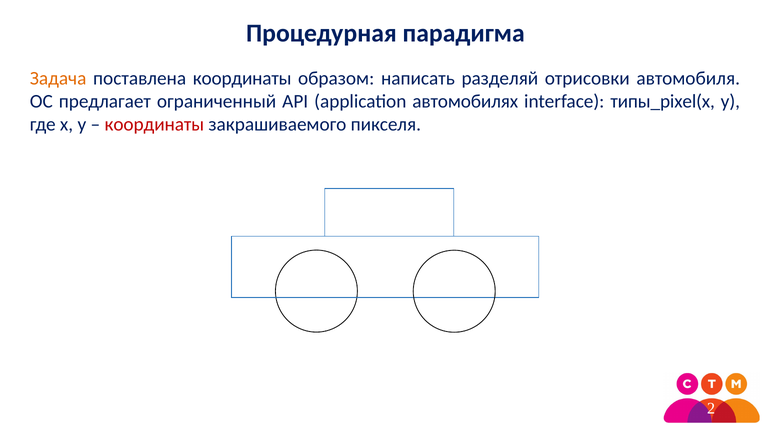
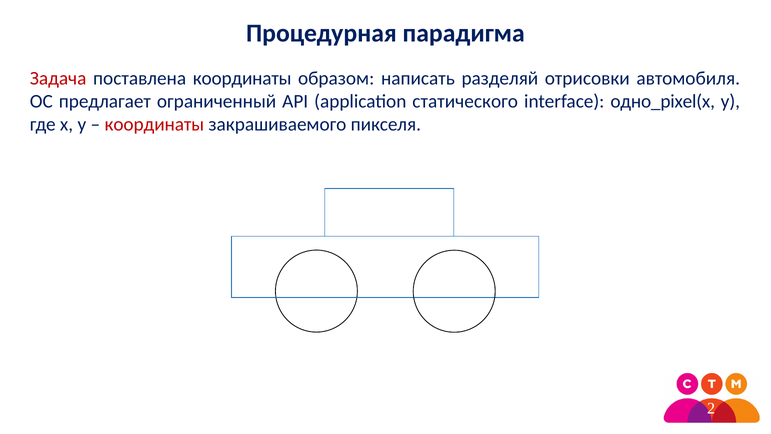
Задача colour: orange -> red
автомобилях: автомобилях -> статического
типы_pixel(x: типы_pixel(x -> одно_pixel(x
